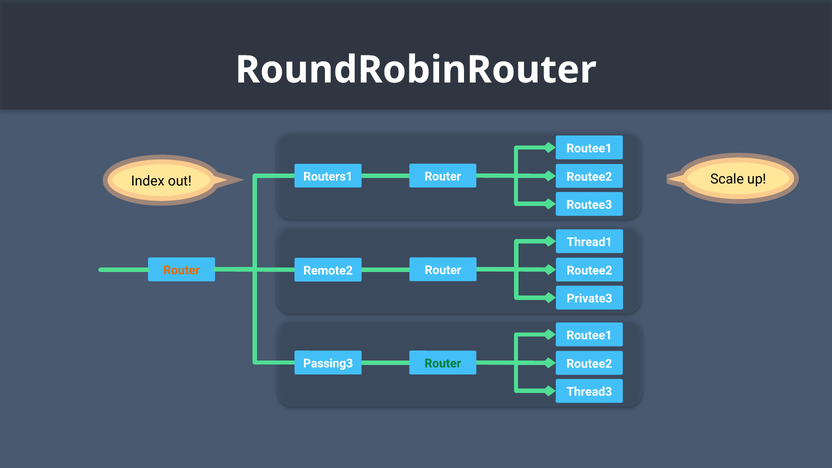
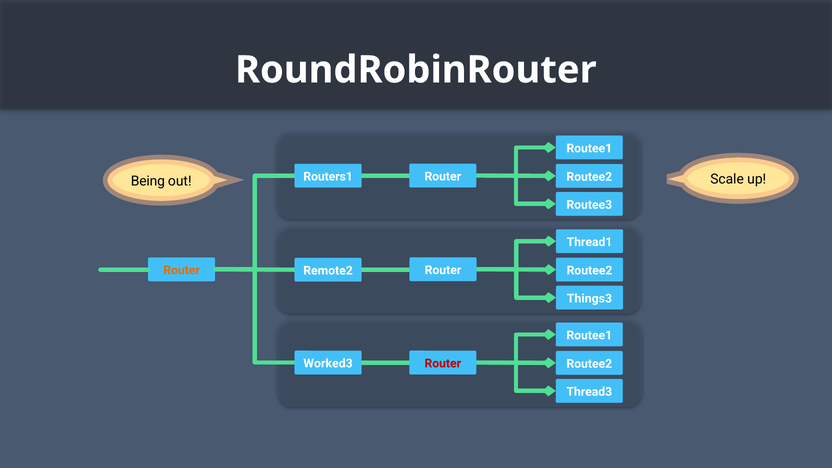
Index: Index -> Being
Private3: Private3 -> Things3
Passing3: Passing3 -> Worked3
Router at (443, 363) colour: green -> red
